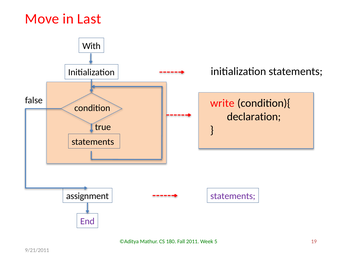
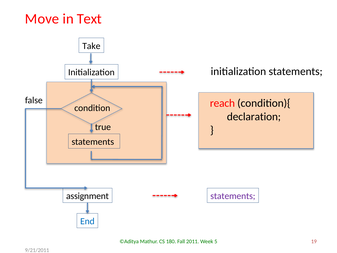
Last: Last -> Text
With: With -> Take
write: write -> reach
End colour: purple -> blue
